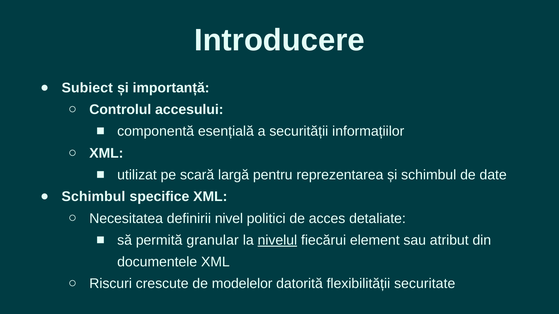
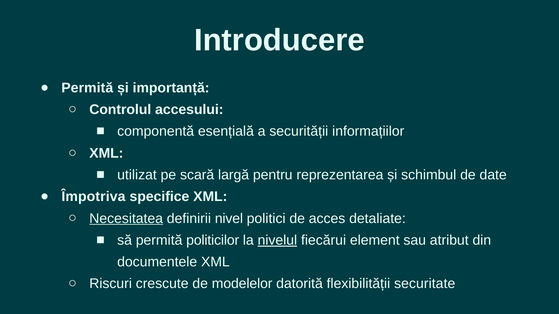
Subiect at (87, 88): Subiect -> Permită
Schimbul at (93, 197): Schimbul -> Împotriva
Necesitatea underline: none -> present
granular: granular -> politicilor
